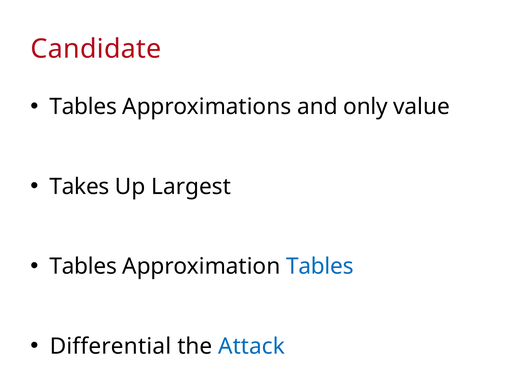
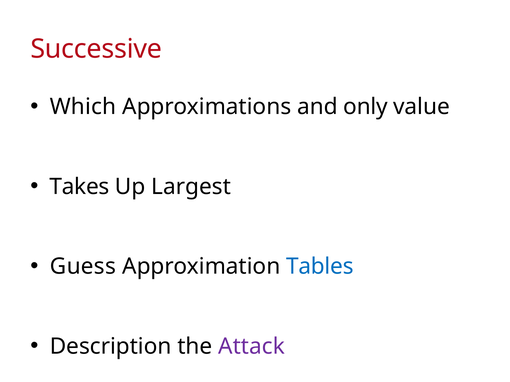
Candidate: Candidate -> Successive
Tables at (83, 107): Tables -> Which
Tables at (83, 267): Tables -> Guess
Differential: Differential -> Description
Attack colour: blue -> purple
